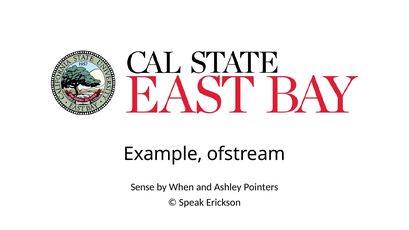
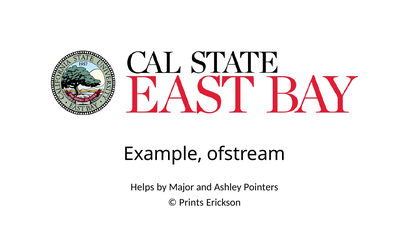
Sense: Sense -> Helps
When: When -> Major
Speak: Speak -> Prints
